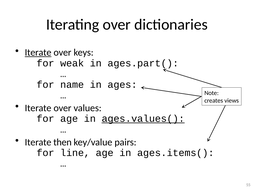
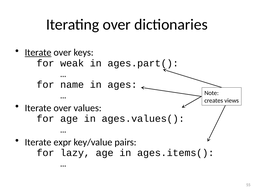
ages.values( underline: present -> none
then: then -> expr
line: line -> lazy
